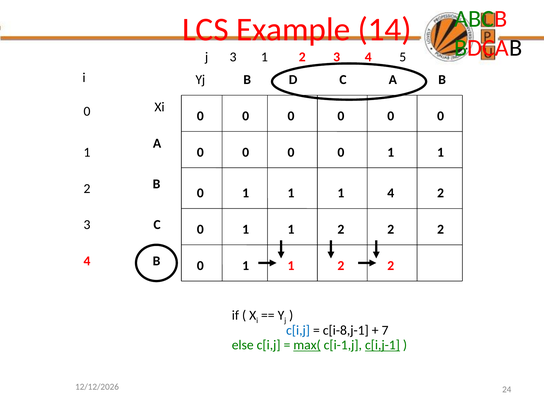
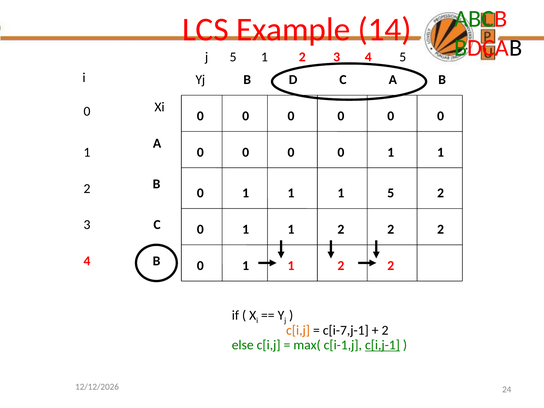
j 3: 3 -> 5
1 4: 4 -> 5
c[i,j at (298, 330) colour: blue -> orange
c[i-8,j-1: c[i-8,j-1 -> c[i-7,j-1
7 at (385, 330): 7 -> 2
max( underline: present -> none
